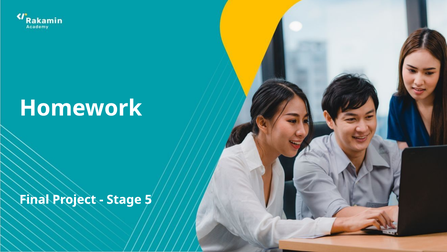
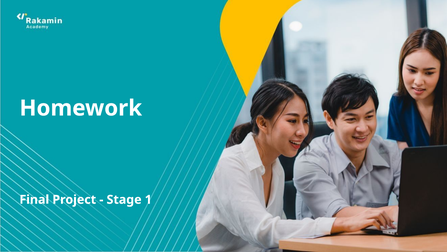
5: 5 -> 1
